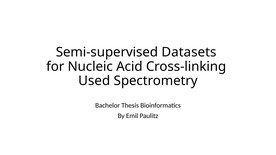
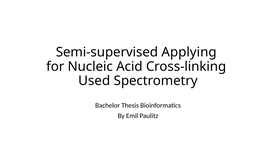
Datasets: Datasets -> Applying
